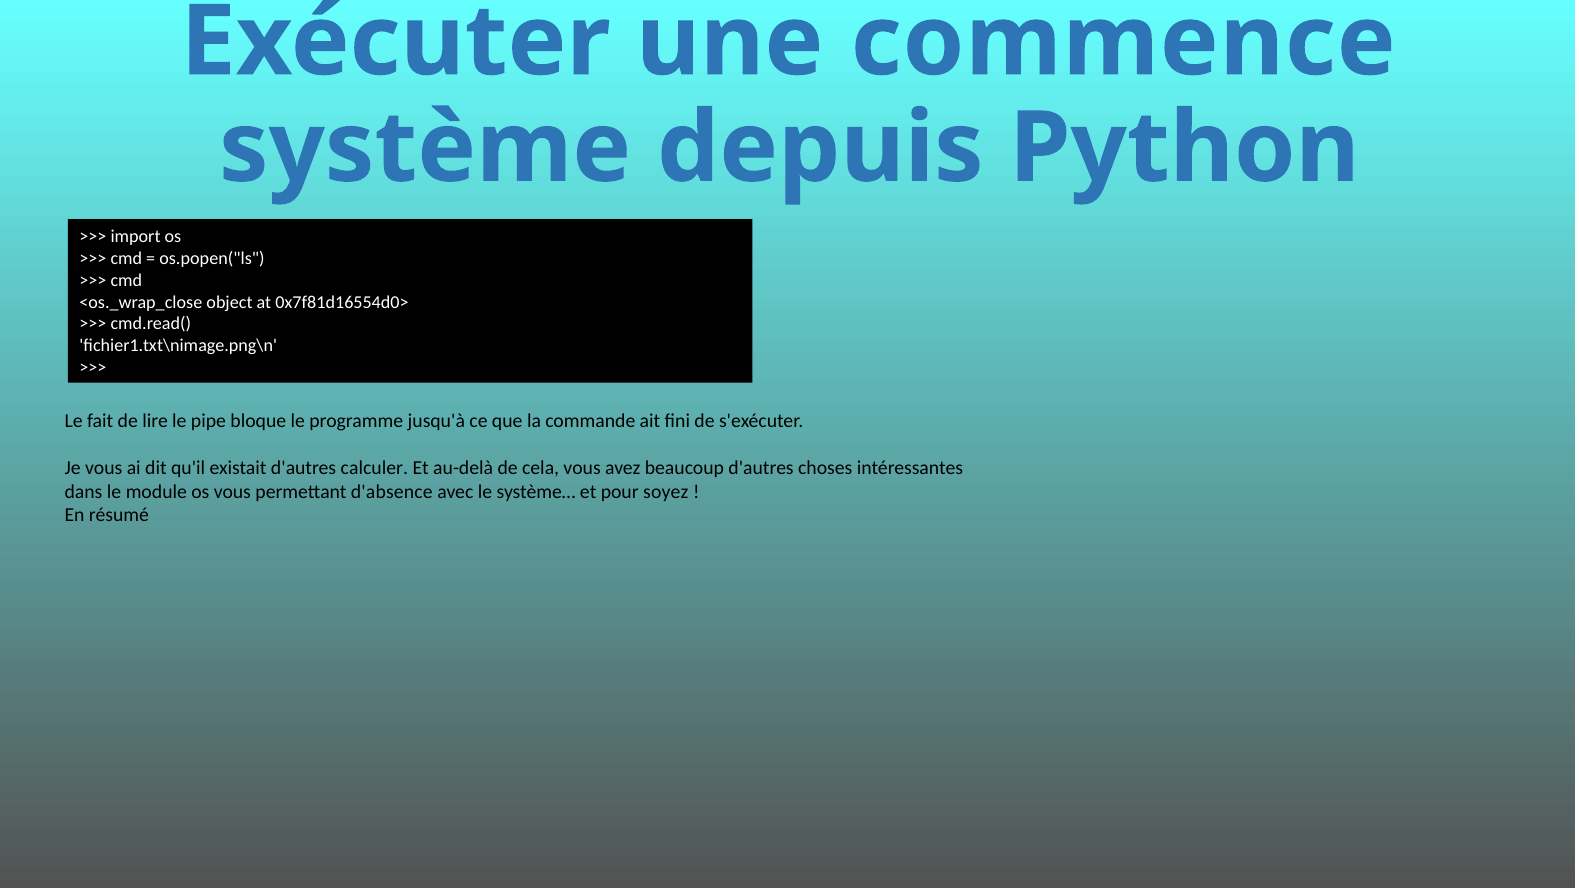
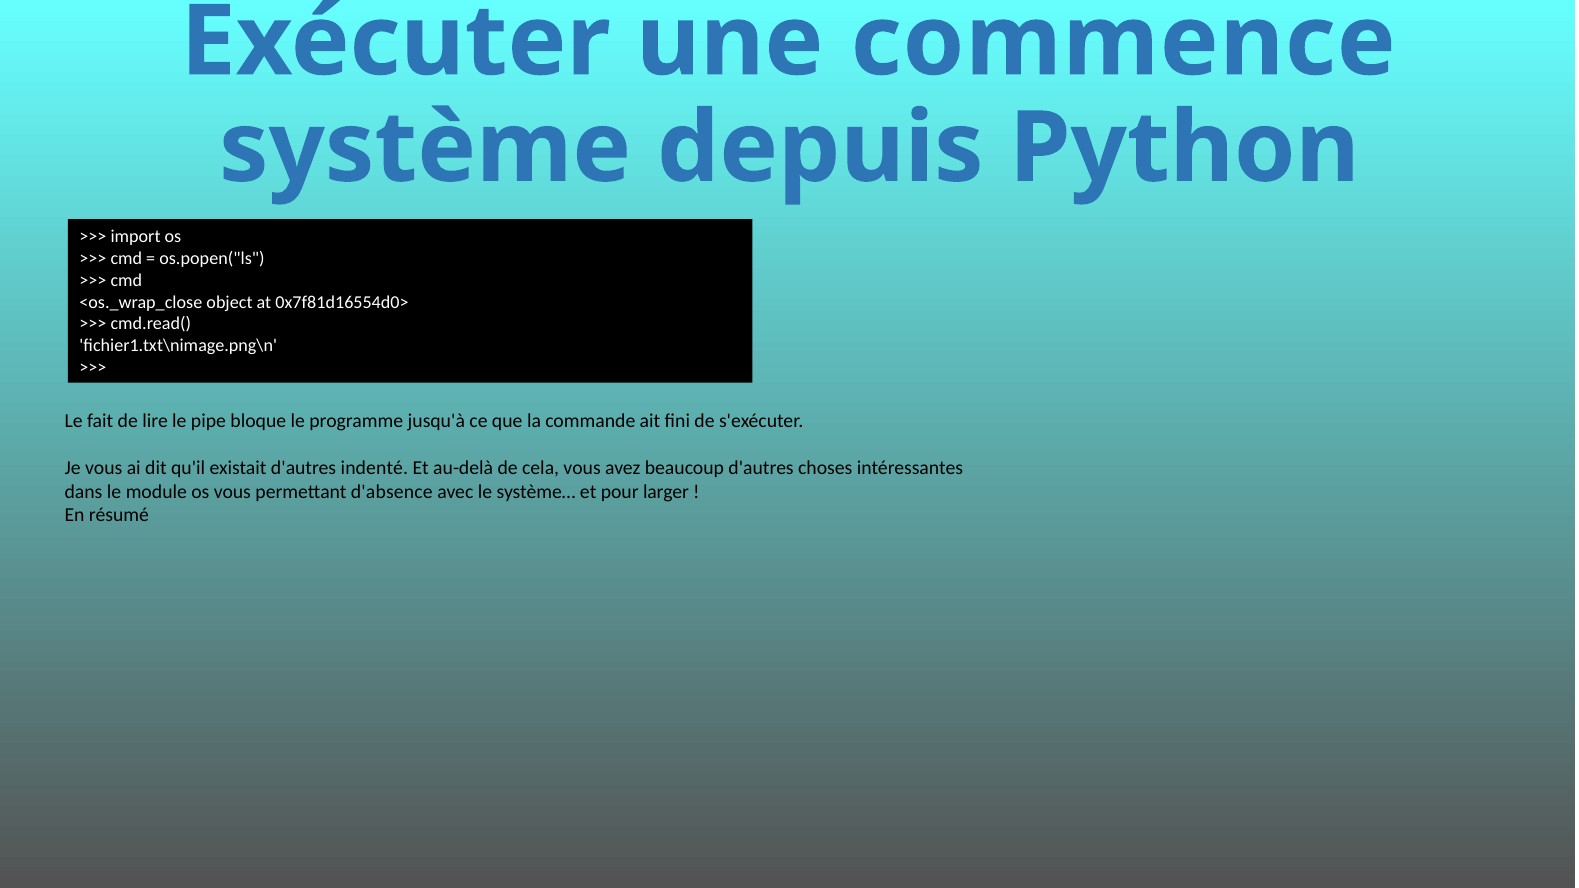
calculer: calculer -> indenté
soyez: soyez -> larger
